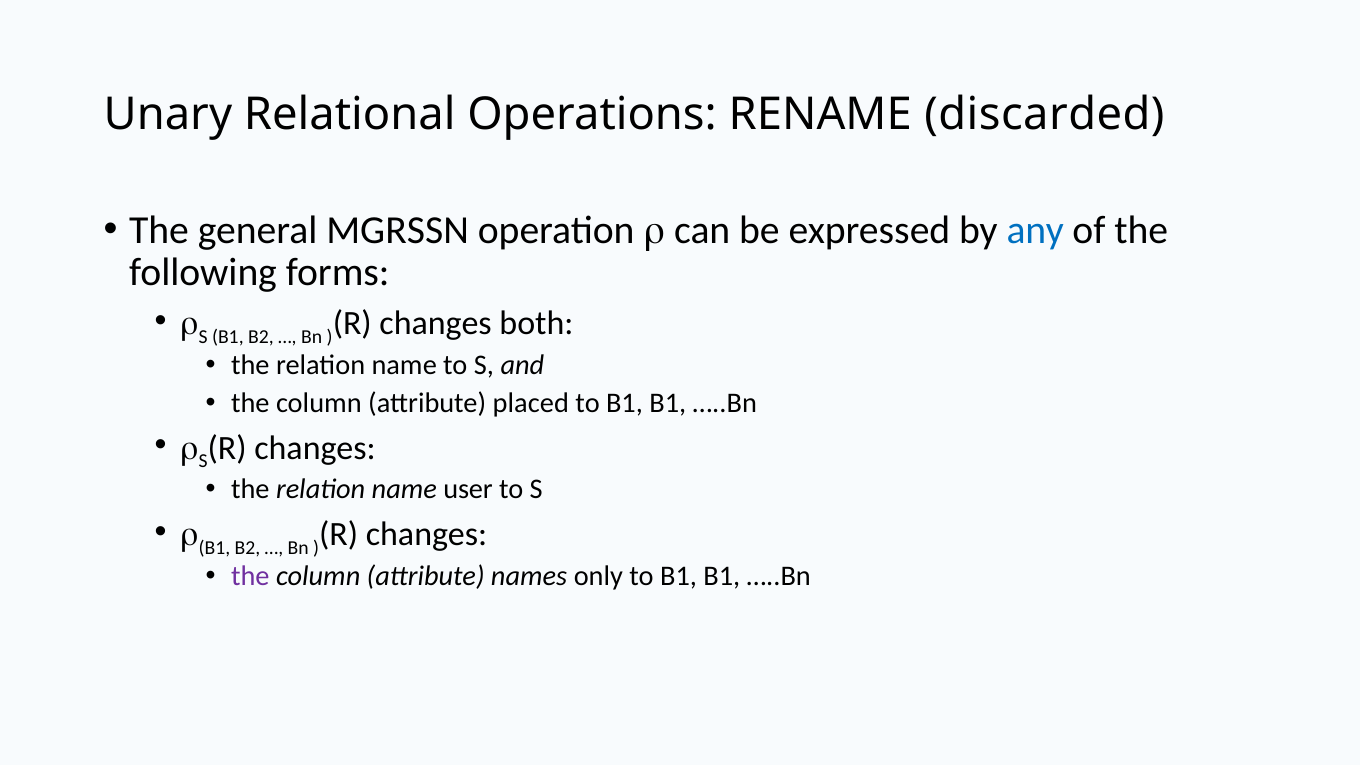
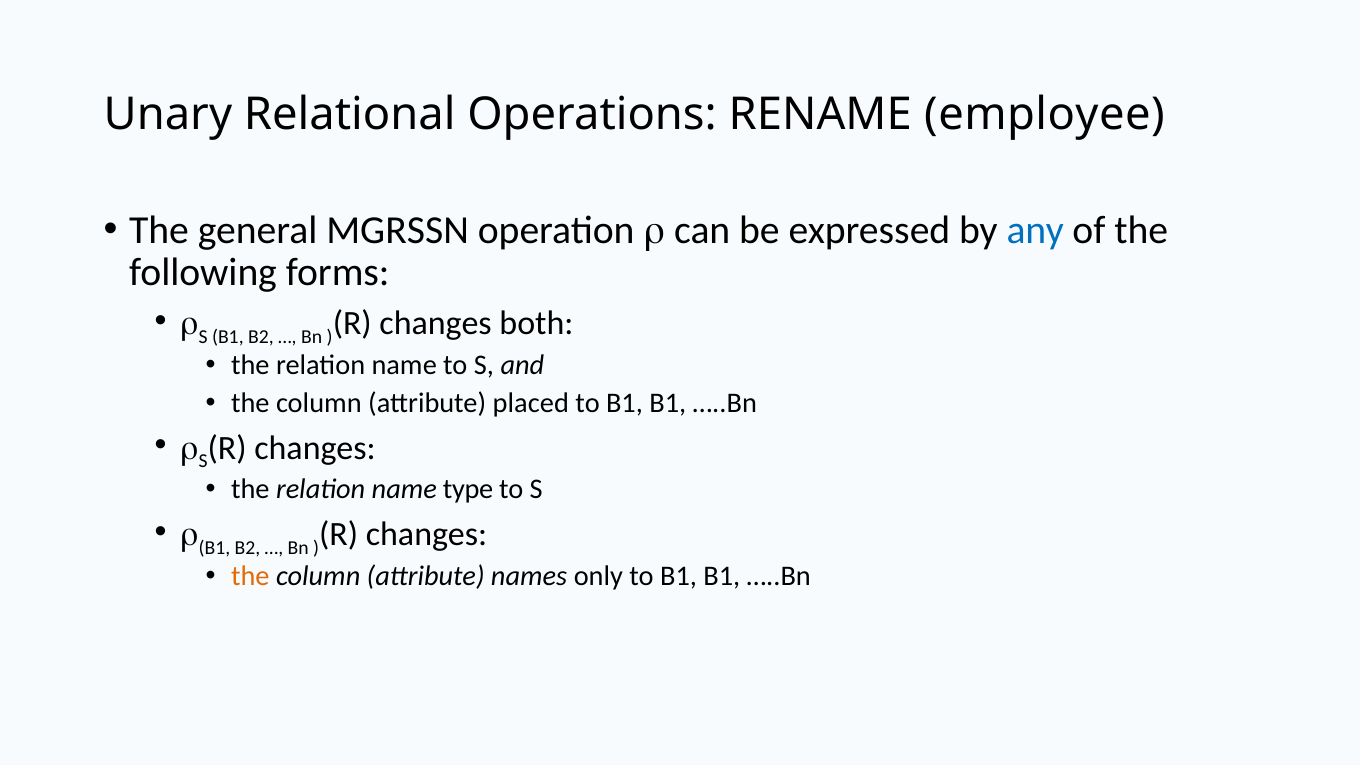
discarded: discarded -> employee
user: user -> type
the at (250, 576) colour: purple -> orange
